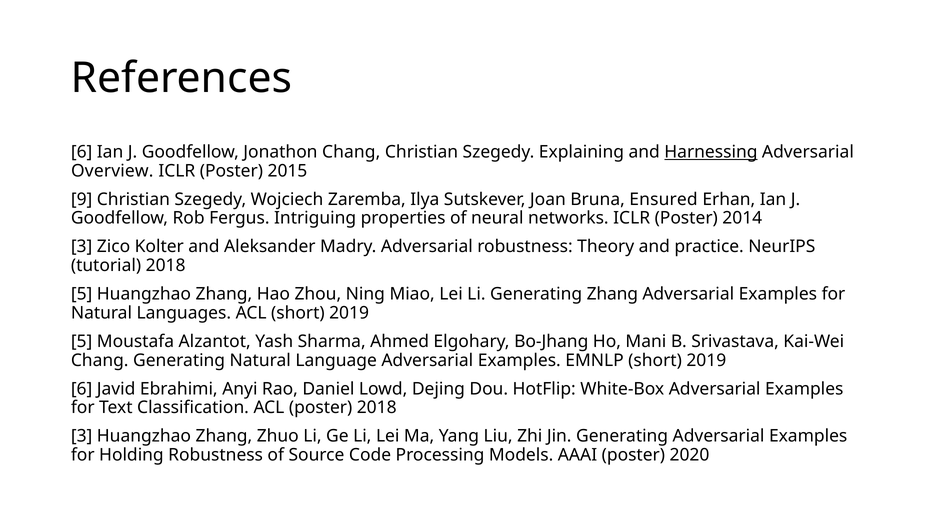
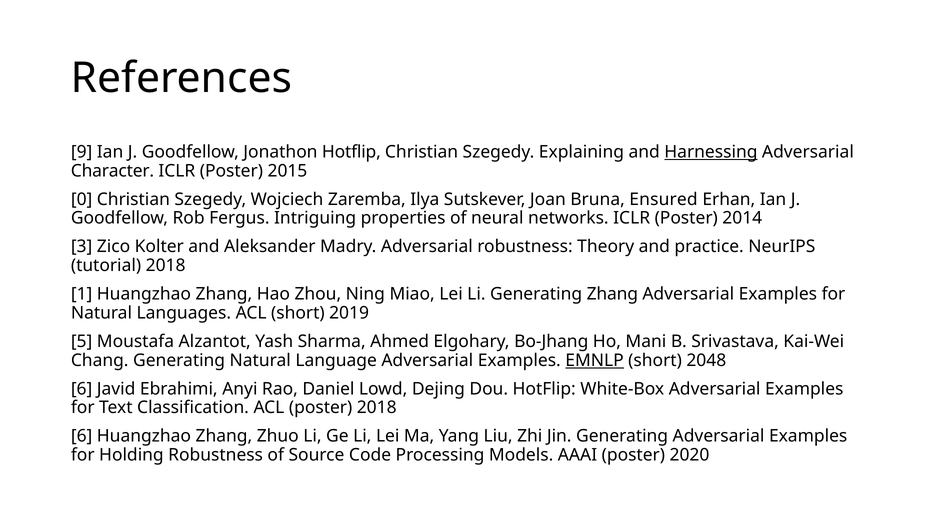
6 at (82, 152): 6 -> 9
Jonathon Chang: Chang -> Hotflip
Overview: Overview -> Character
9: 9 -> 0
5 at (82, 294): 5 -> 1
EMNLP underline: none -> present
2019 at (706, 360): 2019 -> 2048
3 at (82, 436): 3 -> 6
